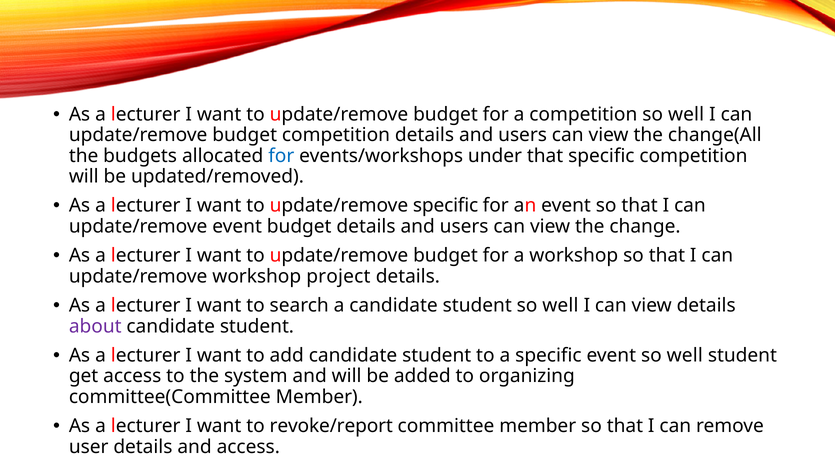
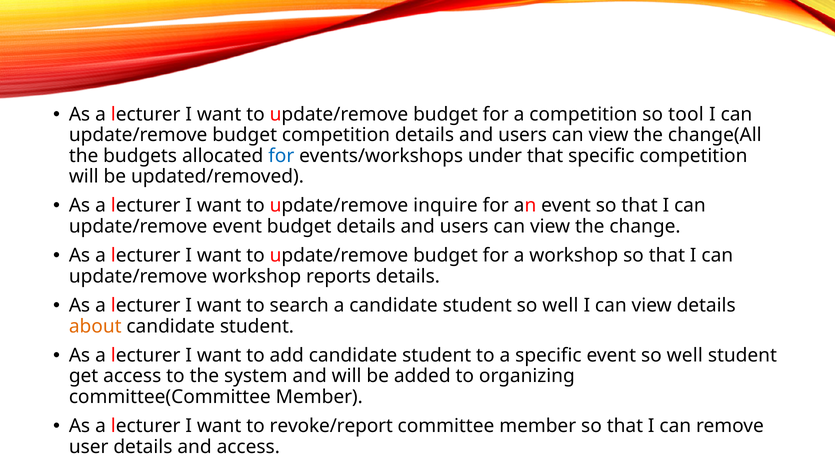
competition so well: well -> tool
update/remove specific: specific -> inquire
project: project -> reports
about colour: purple -> orange
